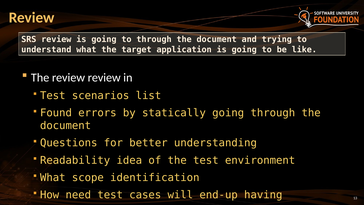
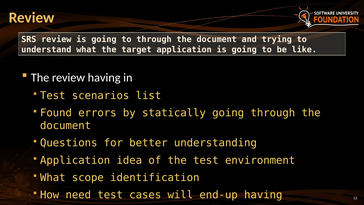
review review: review -> having
Readability at (75, 160): Readability -> Application
